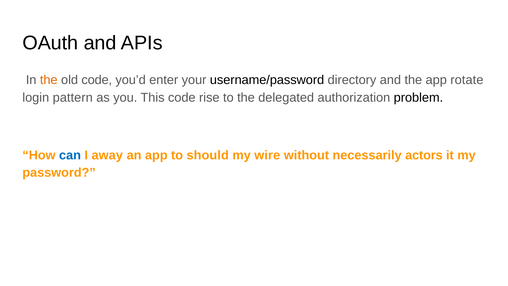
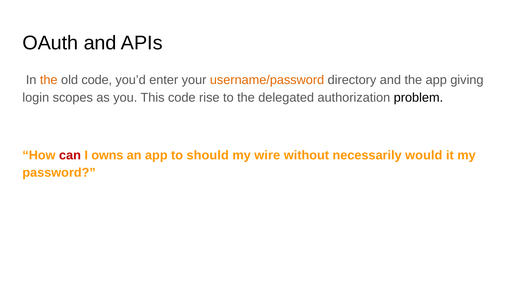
username/password colour: black -> orange
rotate: rotate -> giving
pattern: pattern -> scopes
can colour: blue -> red
away: away -> owns
actors: actors -> would
